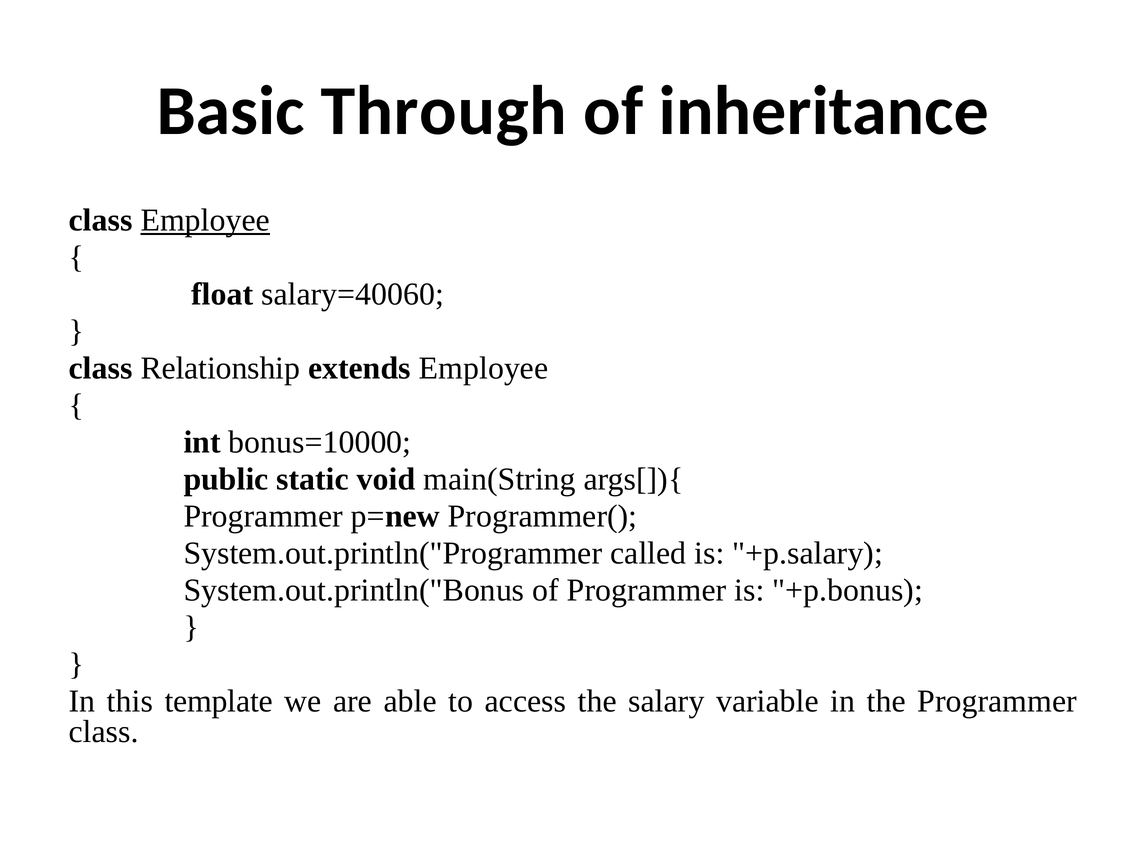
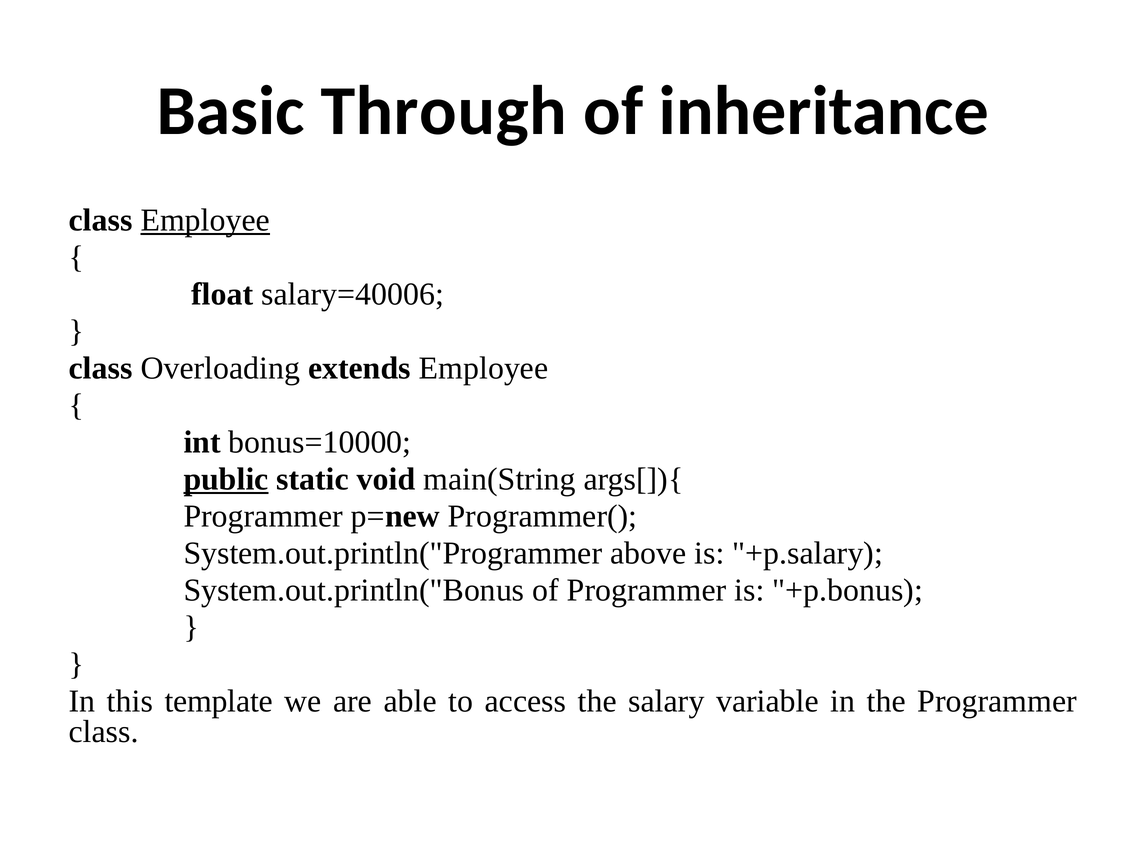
salary=40060: salary=40060 -> salary=40006
Relationship: Relationship -> Overloading
public underline: none -> present
called: called -> above
